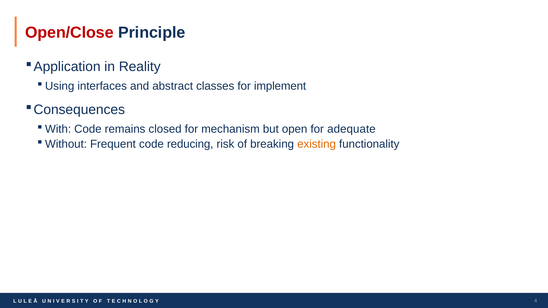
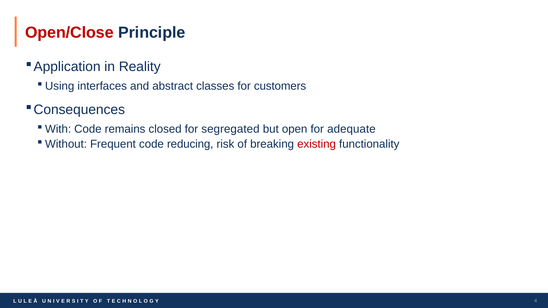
implement: implement -> customers
mechanism: mechanism -> segregated
existing colour: orange -> red
